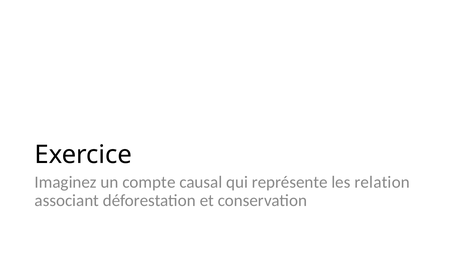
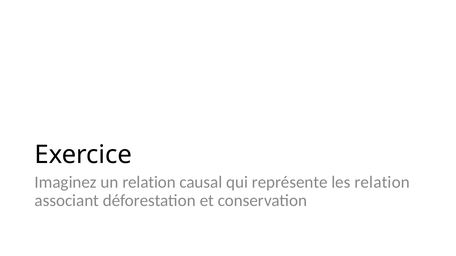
un compte: compte -> relation
